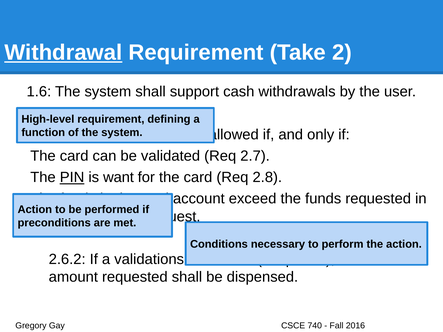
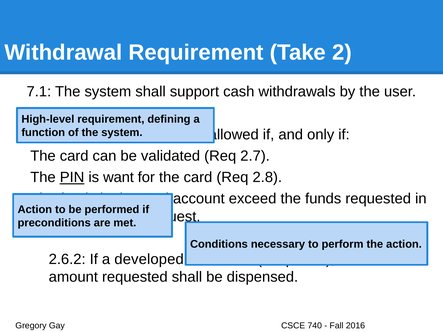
Withdrawal at (63, 53) underline: present -> none
1.6: 1.6 -> 7.1
validations: validations -> developed
